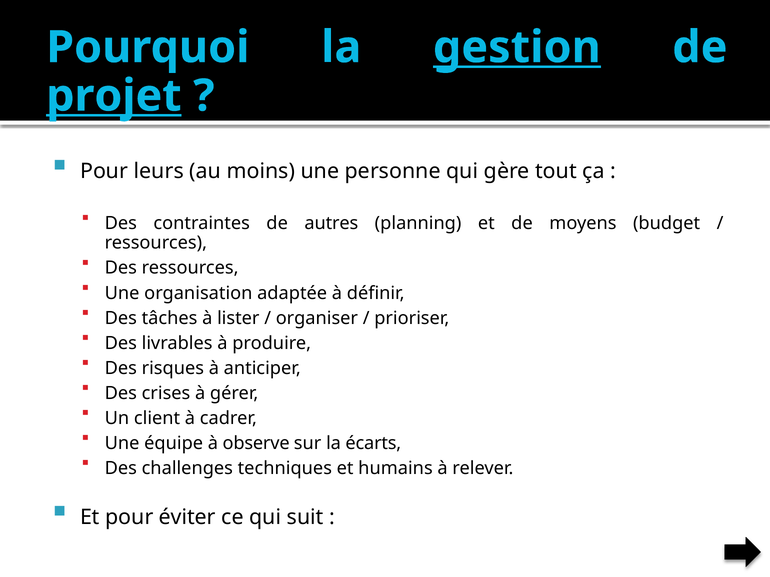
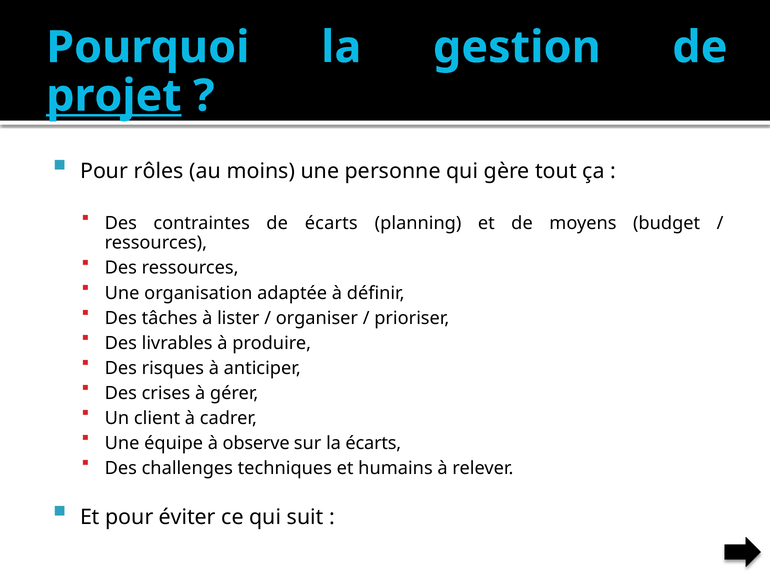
gestion underline: present -> none
leurs: leurs -> rôles
de autres: autres -> écarts
